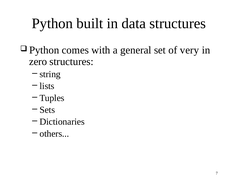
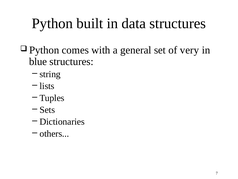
zero: zero -> blue
